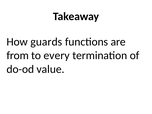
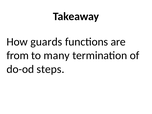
every: every -> many
value: value -> steps
